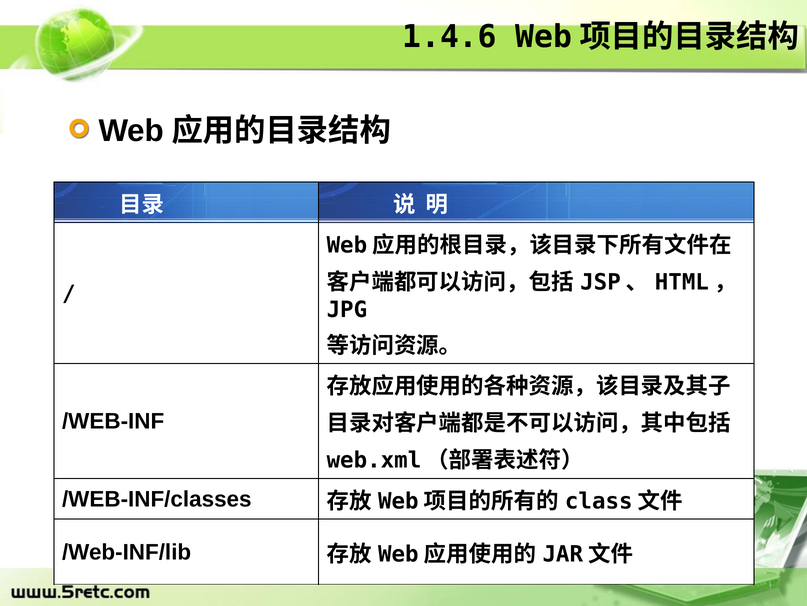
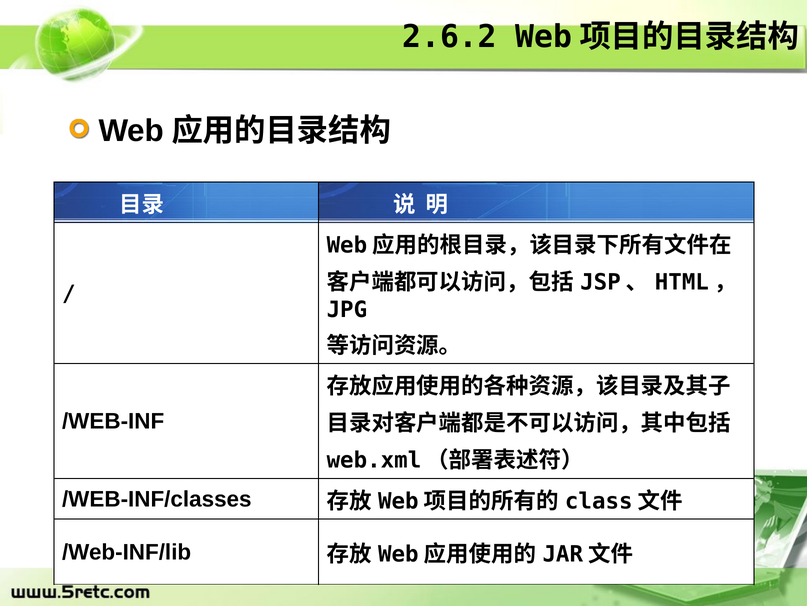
1.4.6: 1.4.6 -> 2.6.2
